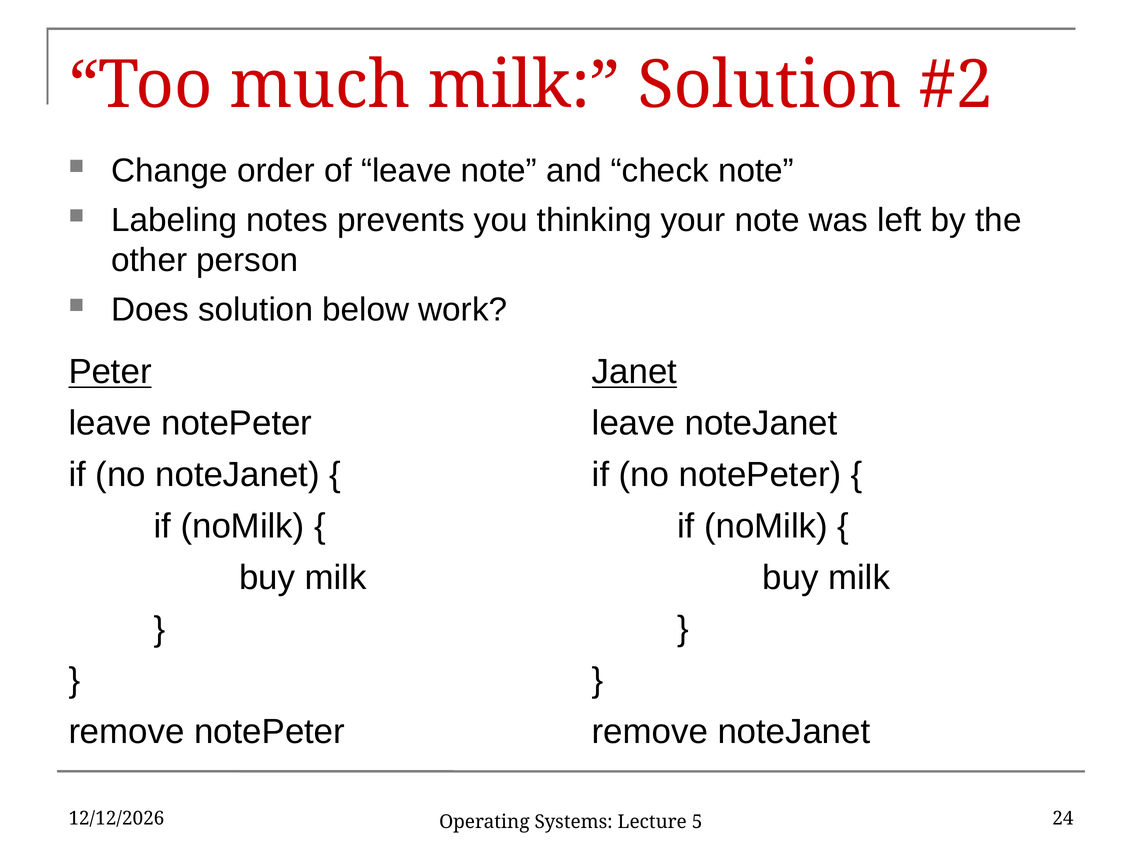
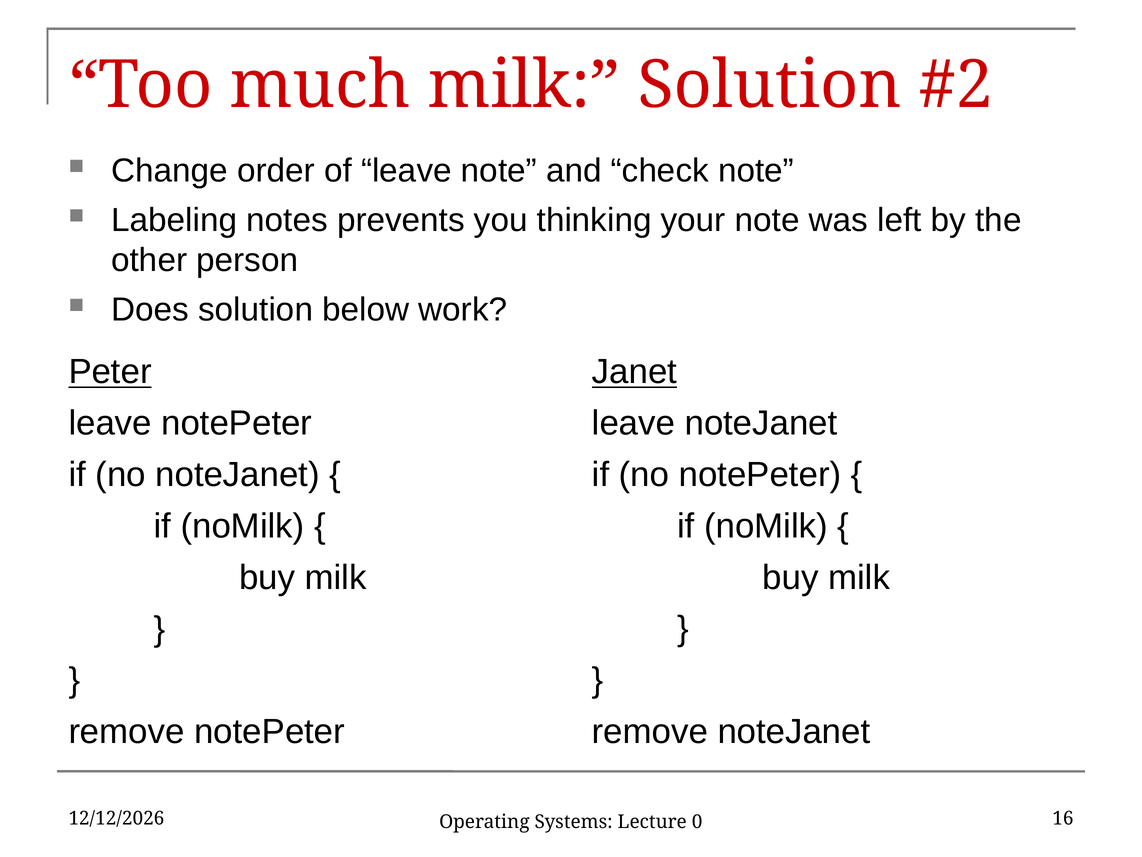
24: 24 -> 16
5: 5 -> 0
